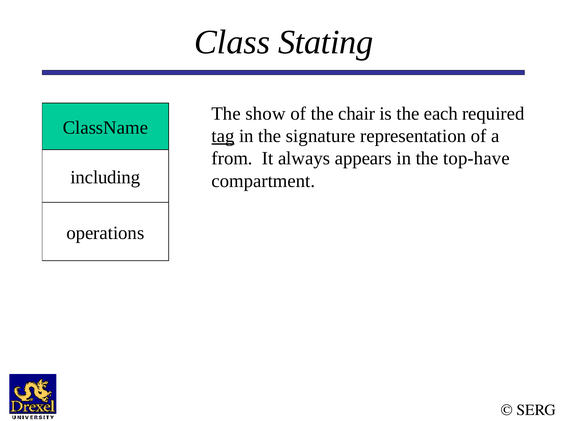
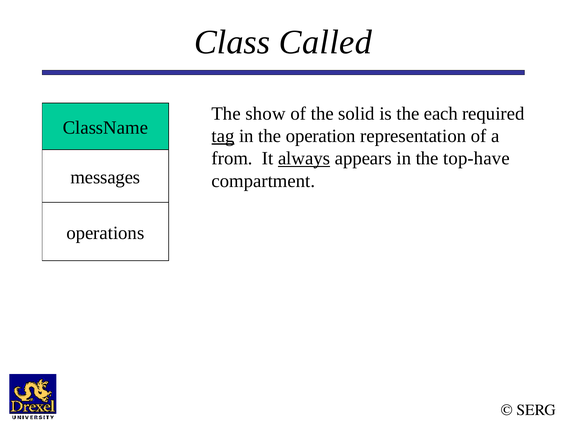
Stating: Stating -> Called
chair: chair -> solid
signature: signature -> operation
always underline: none -> present
including: including -> messages
